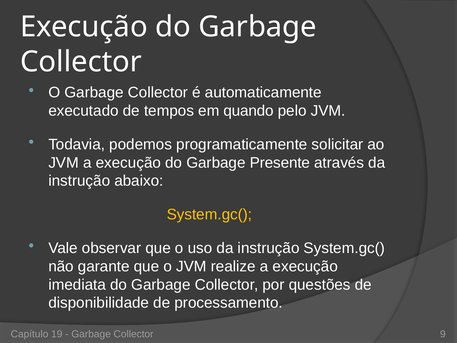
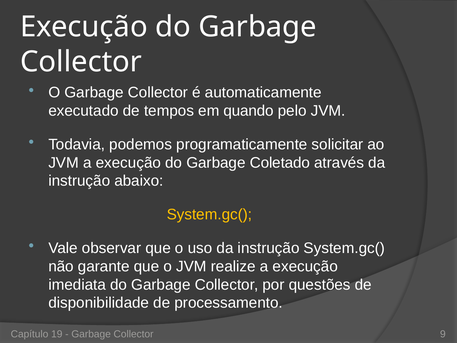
Presente: Presente -> Coletado
